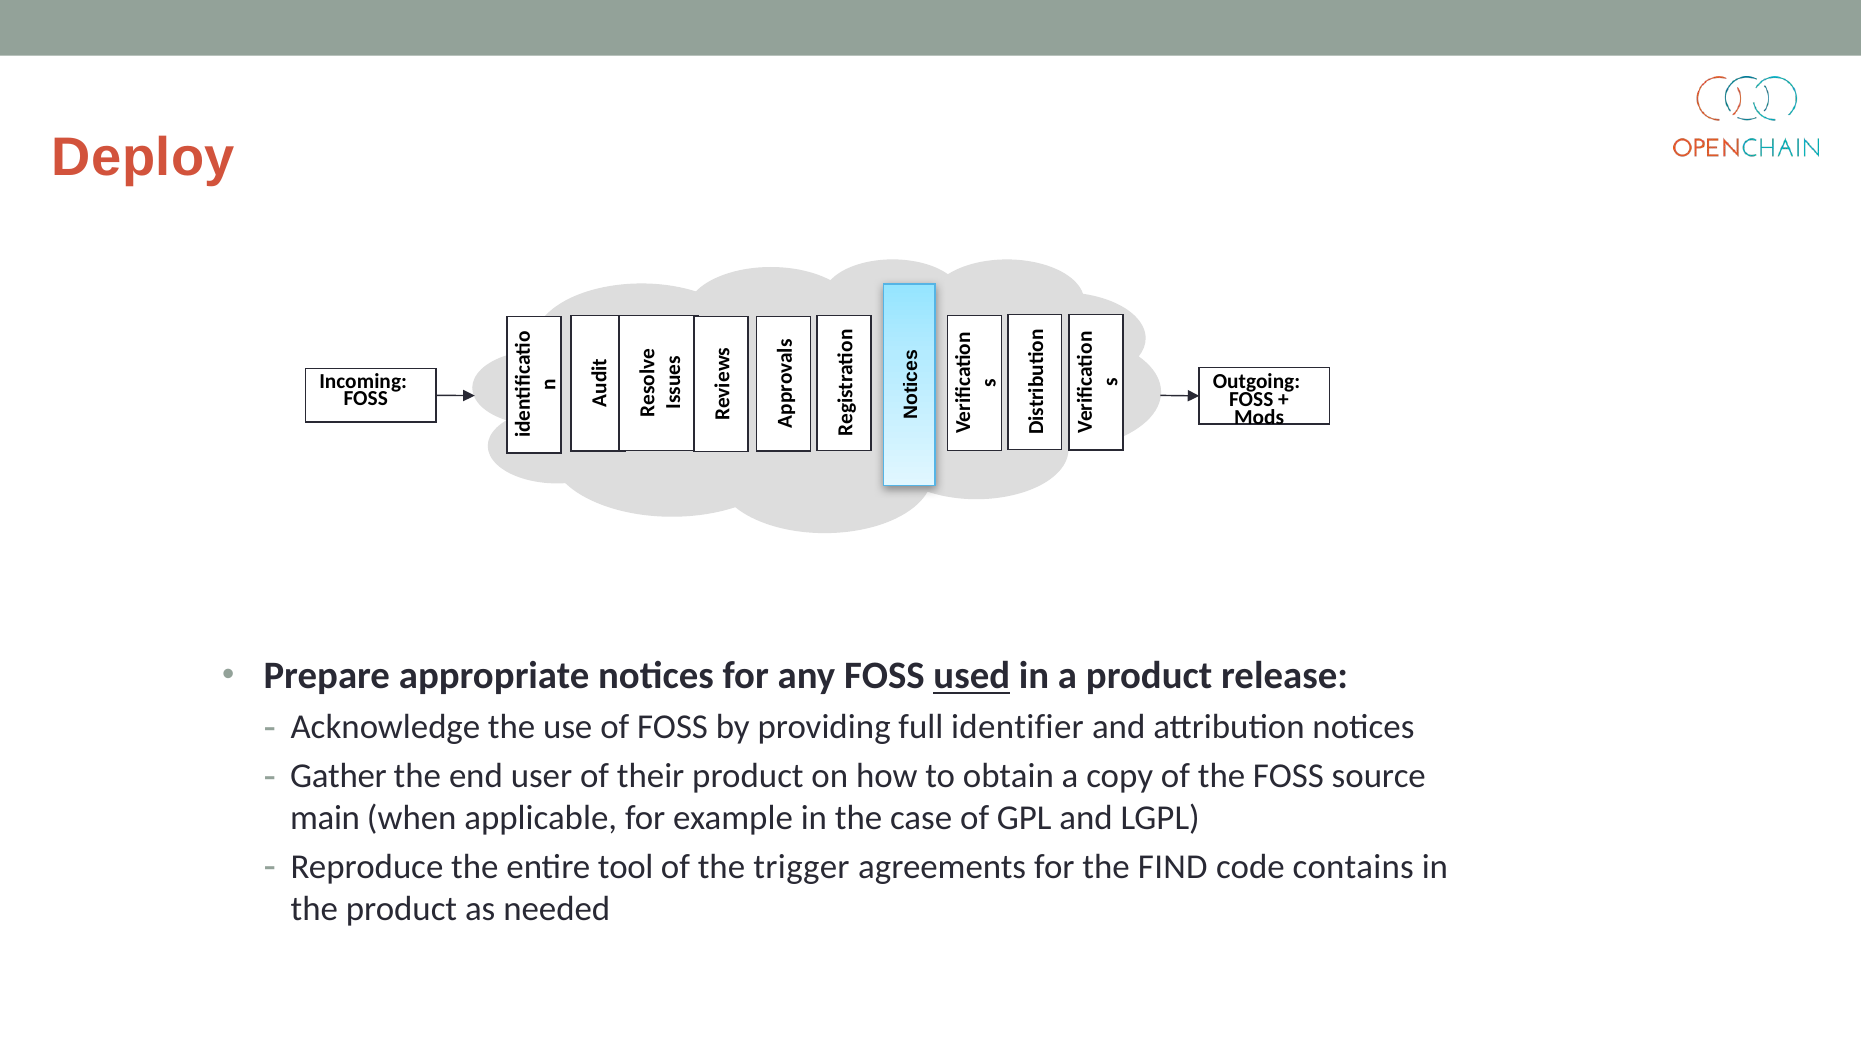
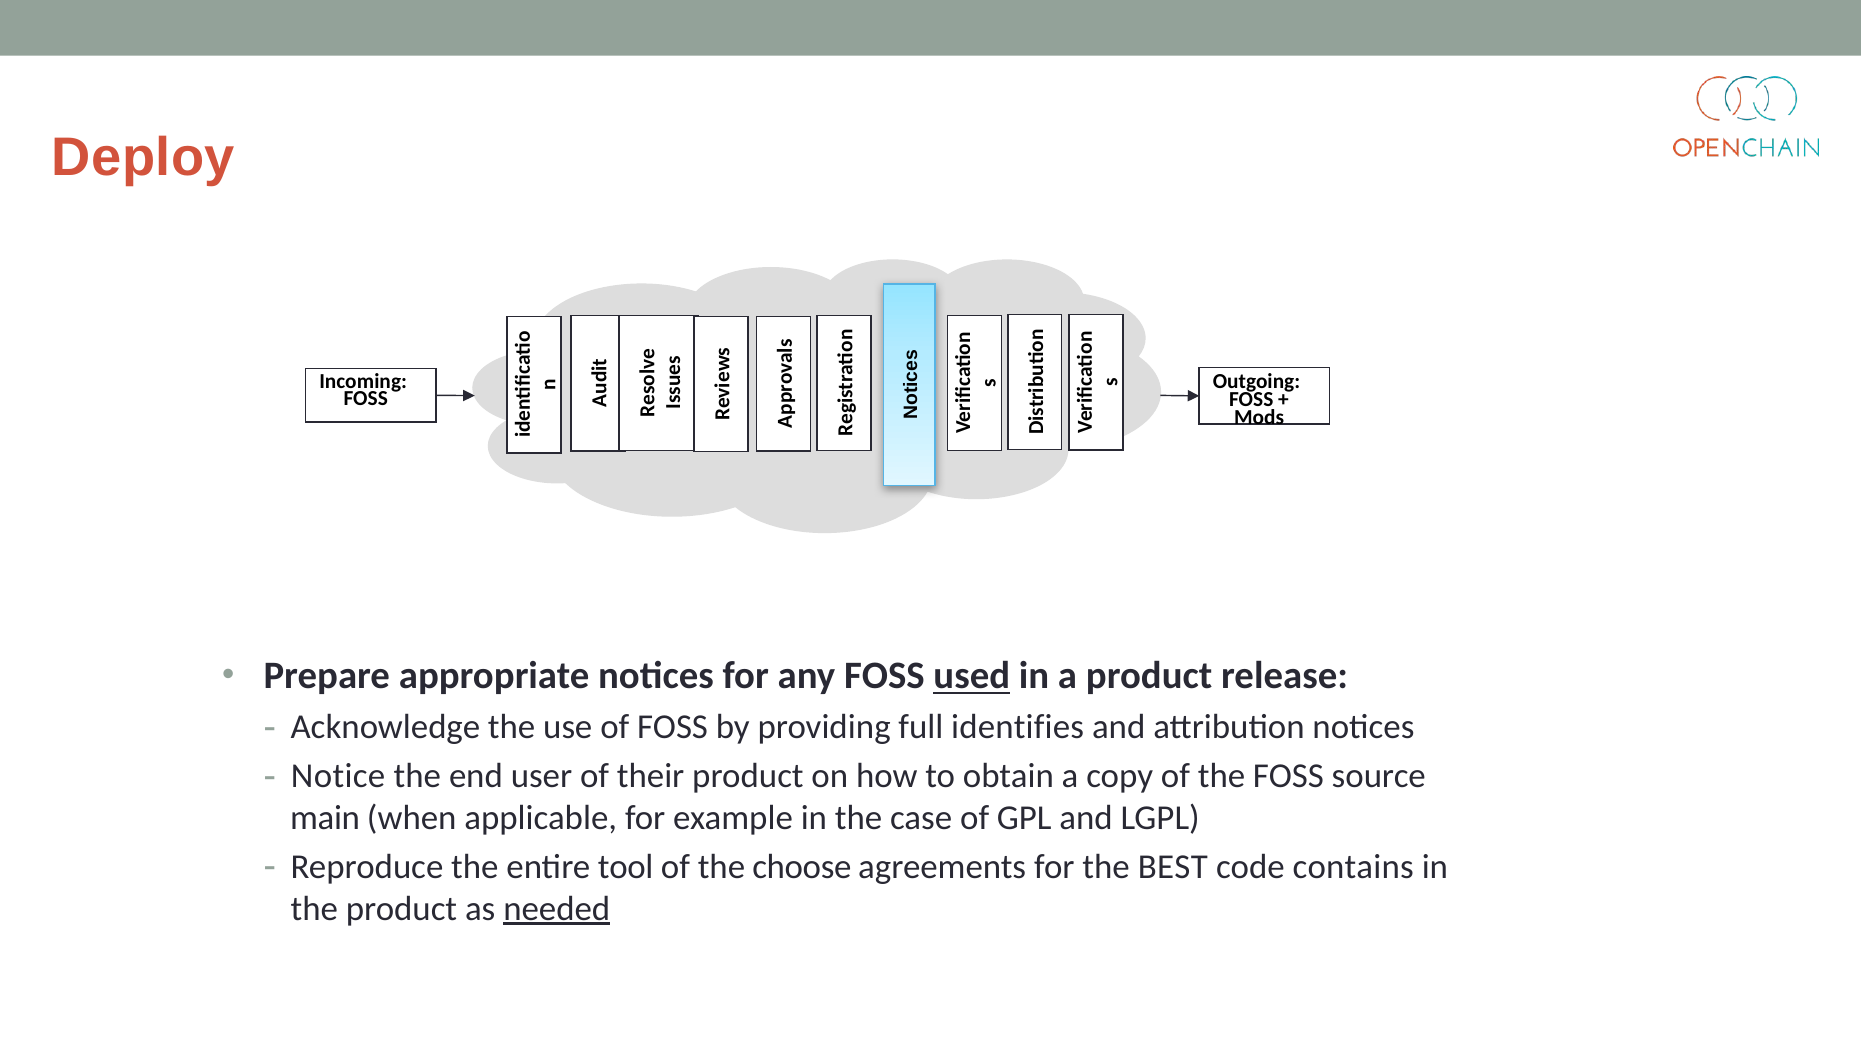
identifier: identifier -> identifies
Gather: Gather -> Notice
trigger: trigger -> choose
FIND: FIND -> BEST
needed underline: none -> present
